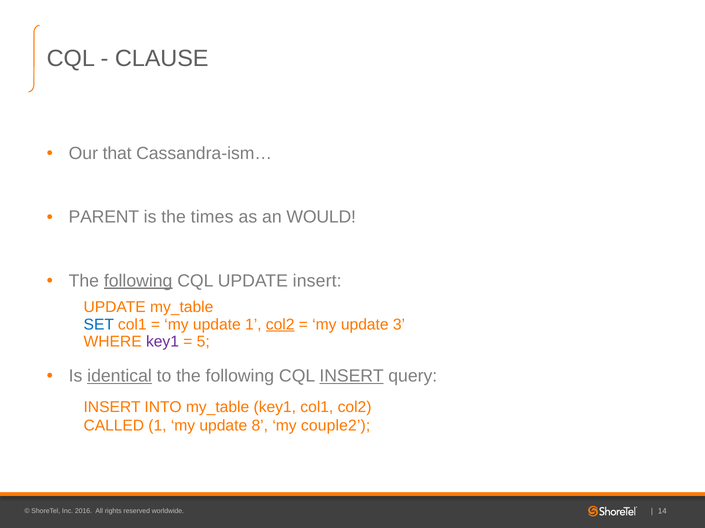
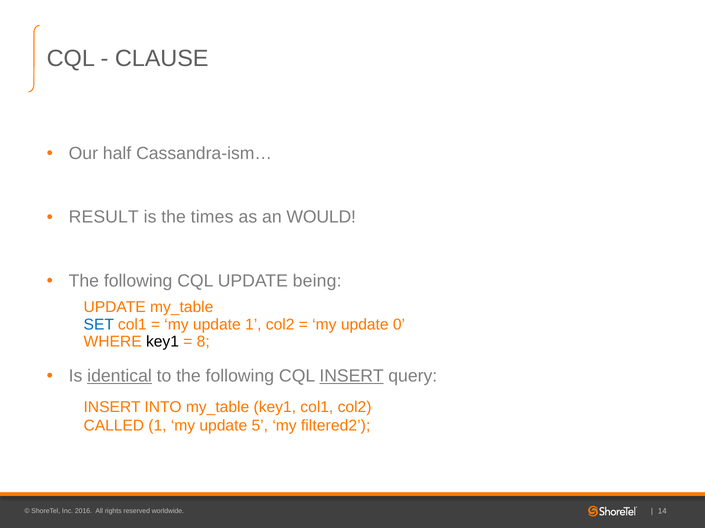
that: that -> half
PARENT: PARENT -> RESULT
following at (138, 281) underline: present -> none
UPDATE insert: insert -> being
col2 at (280, 325) underline: present -> none
3: 3 -> 0
key1 at (162, 342) colour: purple -> black
5: 5 -> 8
8: 8 -> 5
couple2: couple2 -> filtered2
